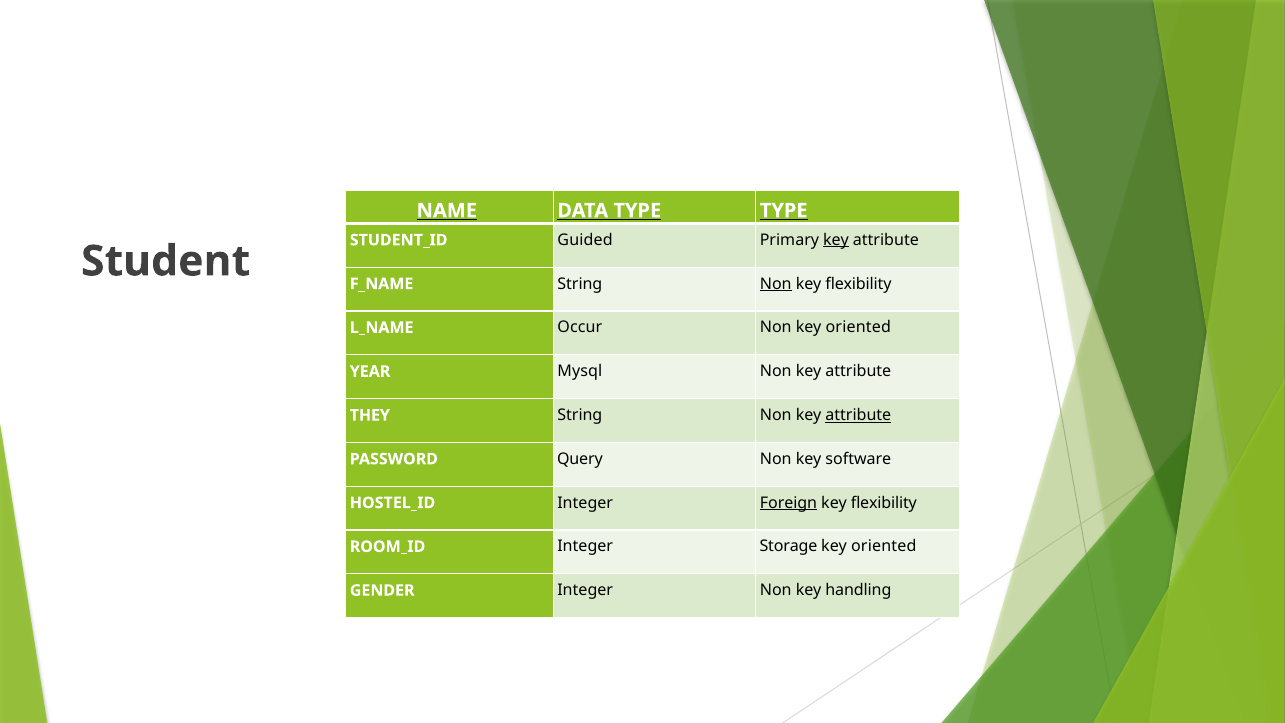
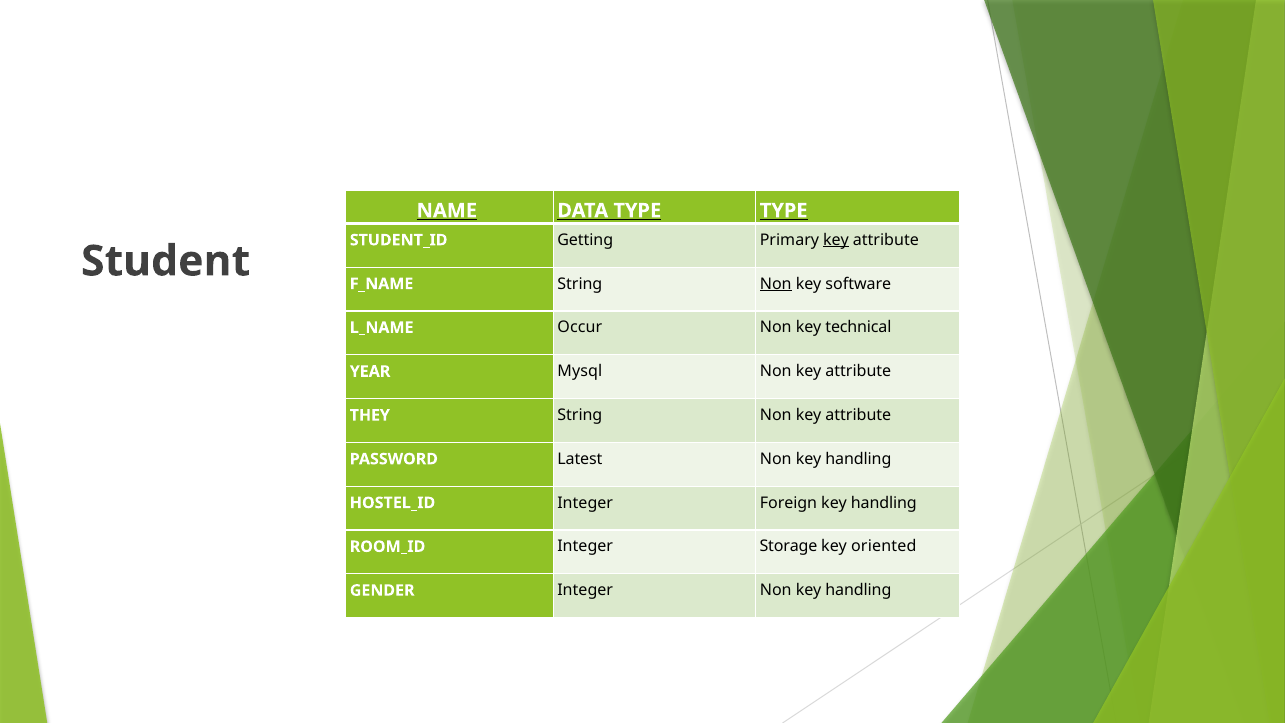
Guided: Guided -> Getting
flexibility at (858, 284): flexibility -> software
Non key oriented: oriented -> technical
attribute at (858, 415) underline: present -> none
Query: Query -> Latest
software at (858, 459): software -> handling
Foreign underline: present -> none
flexibility at (884, 503): flexibility -> handling
